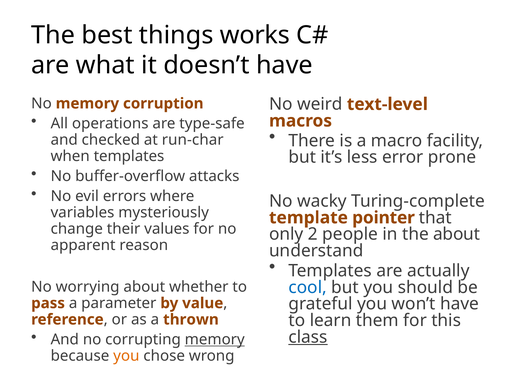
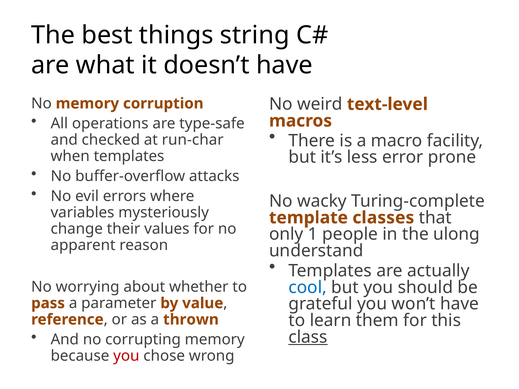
works: works -> string
pointer: pointer -> classes
2: 2 -> 1
the about: about -> ulong
memory at (215, 340) underline: present -> none
you at (126, 356) colour: orange -> red
